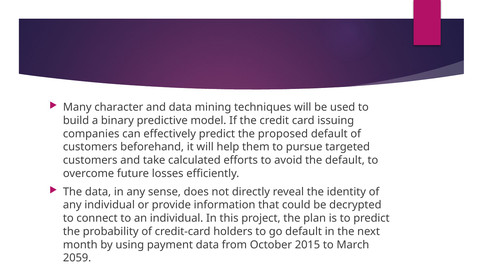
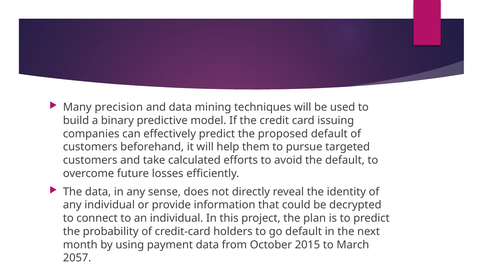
character: character -> precision
2059: 2059 -> 2057
